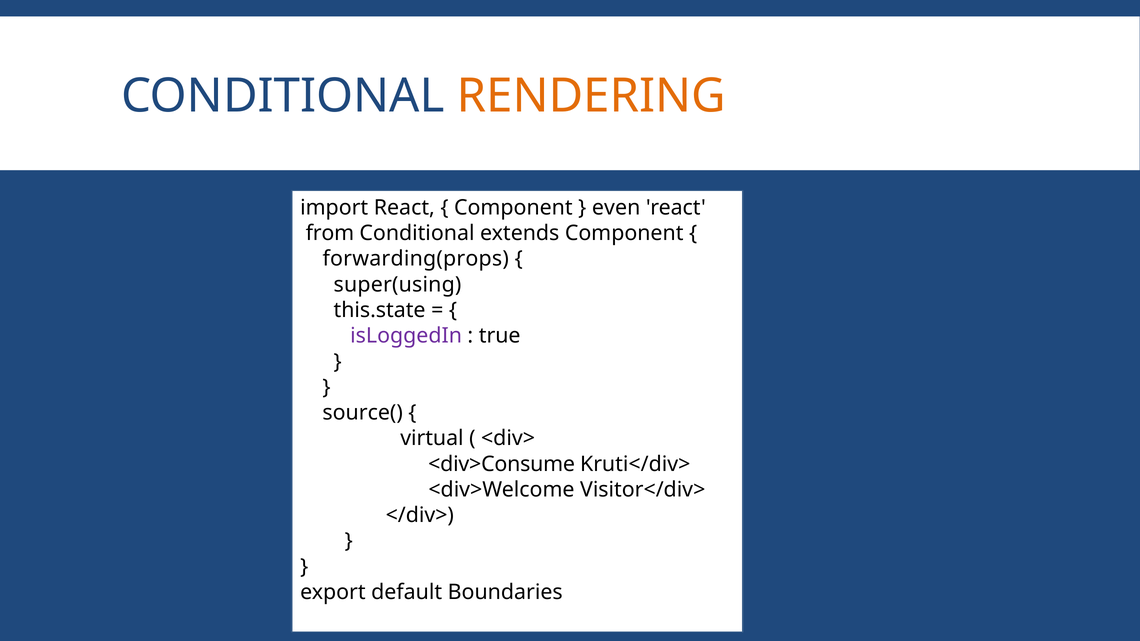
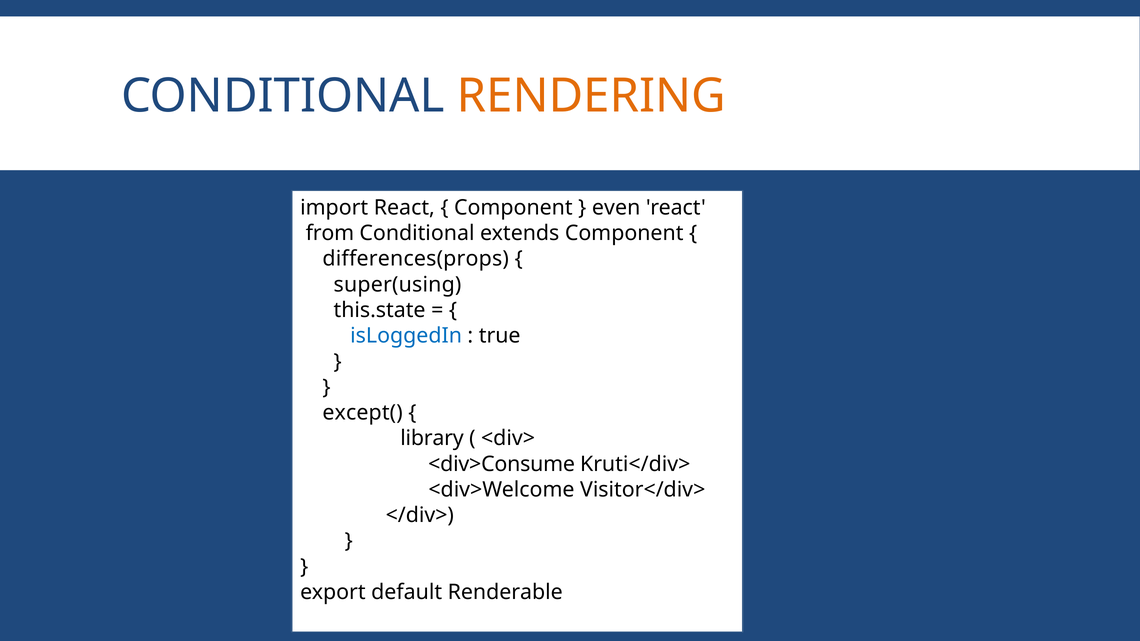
forwarding(props: forwarding(props -> differences(props
isLoggedIn colour: purple -> blue
source(: source( -> except(
virtual: virtual -> library
Boundaries: Boundaries -> Renderable
